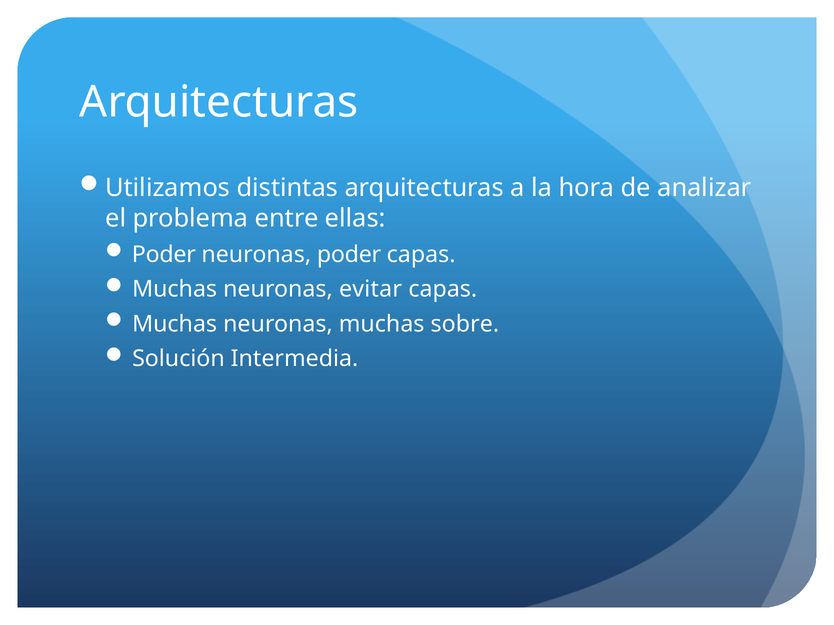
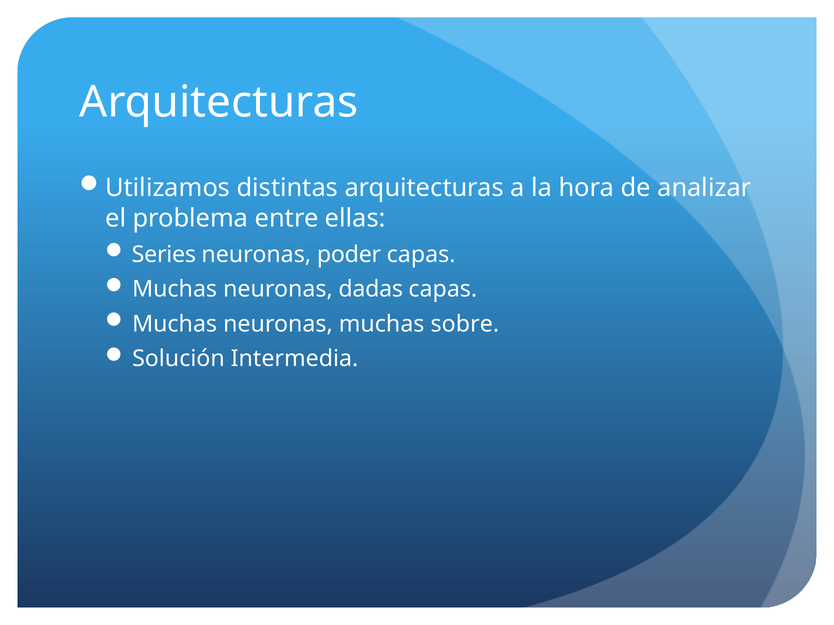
Poder at (164, 255): Poder -> Series
evitar: evitar -> dadas
